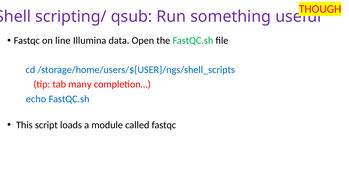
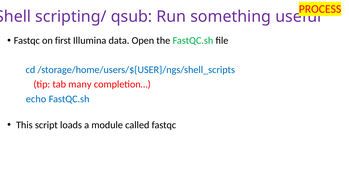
THOUGH: THOUGH -> PROCESS
line: line -> first
